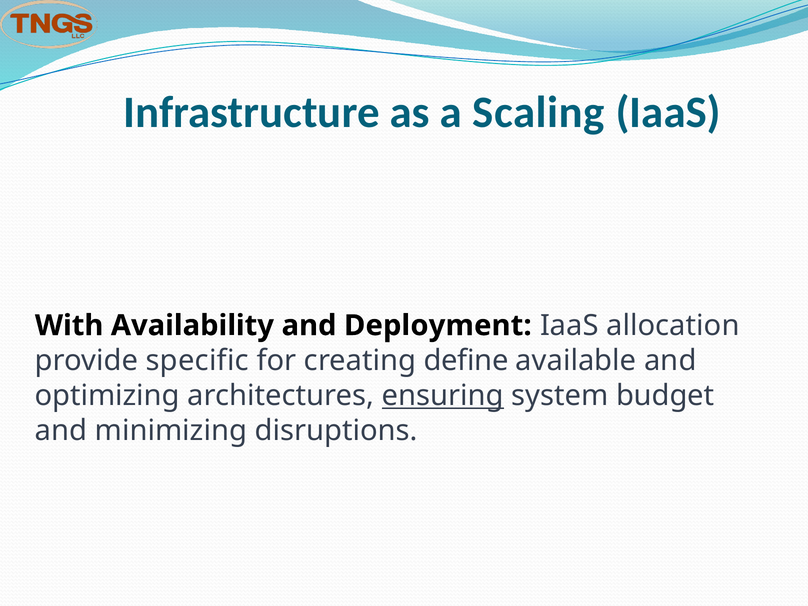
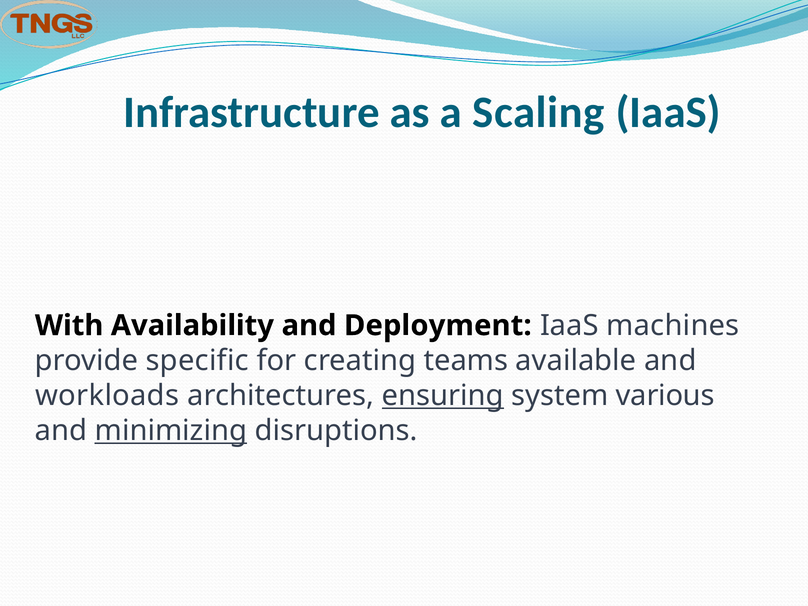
allocation: allocation -> machines
define: define -> teams
optimizing: optimizing -> workloads
budget: budget -> various
minimizing underline: none -> present
